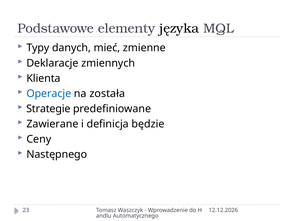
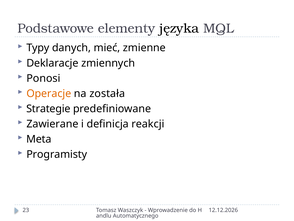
Klienta: Klienta -> Ponosi
Operacje colour: blue -> orange
będzie: będzie -> reakcji
Ceny: Ceny -> Meta
Następnego: Następnego -> Programisty
